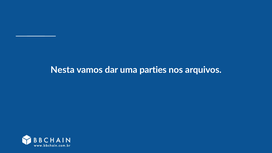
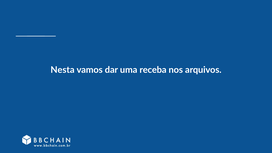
parties: parties -> receba
